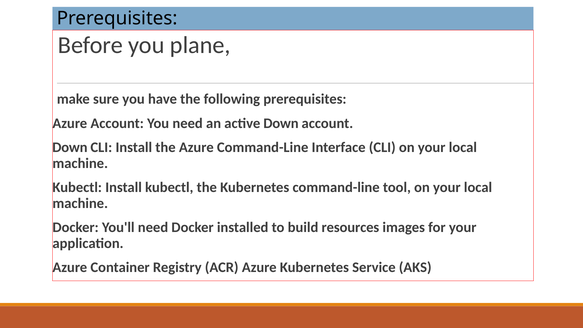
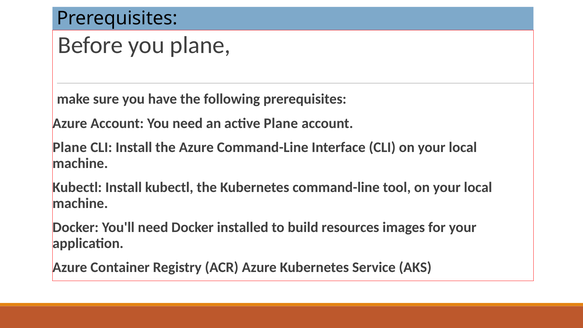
active Down: Down -> Plane
Down at (70, 147): Down -> Plane
